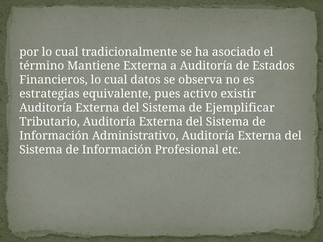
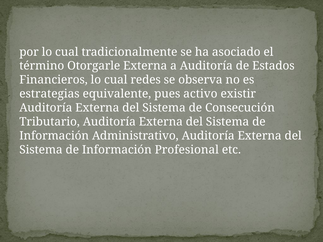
Mantiene: Mantiene -> Otorgarle
datos: datos -> redes
Ejemplificar: Ejemplificar -> Consecución
